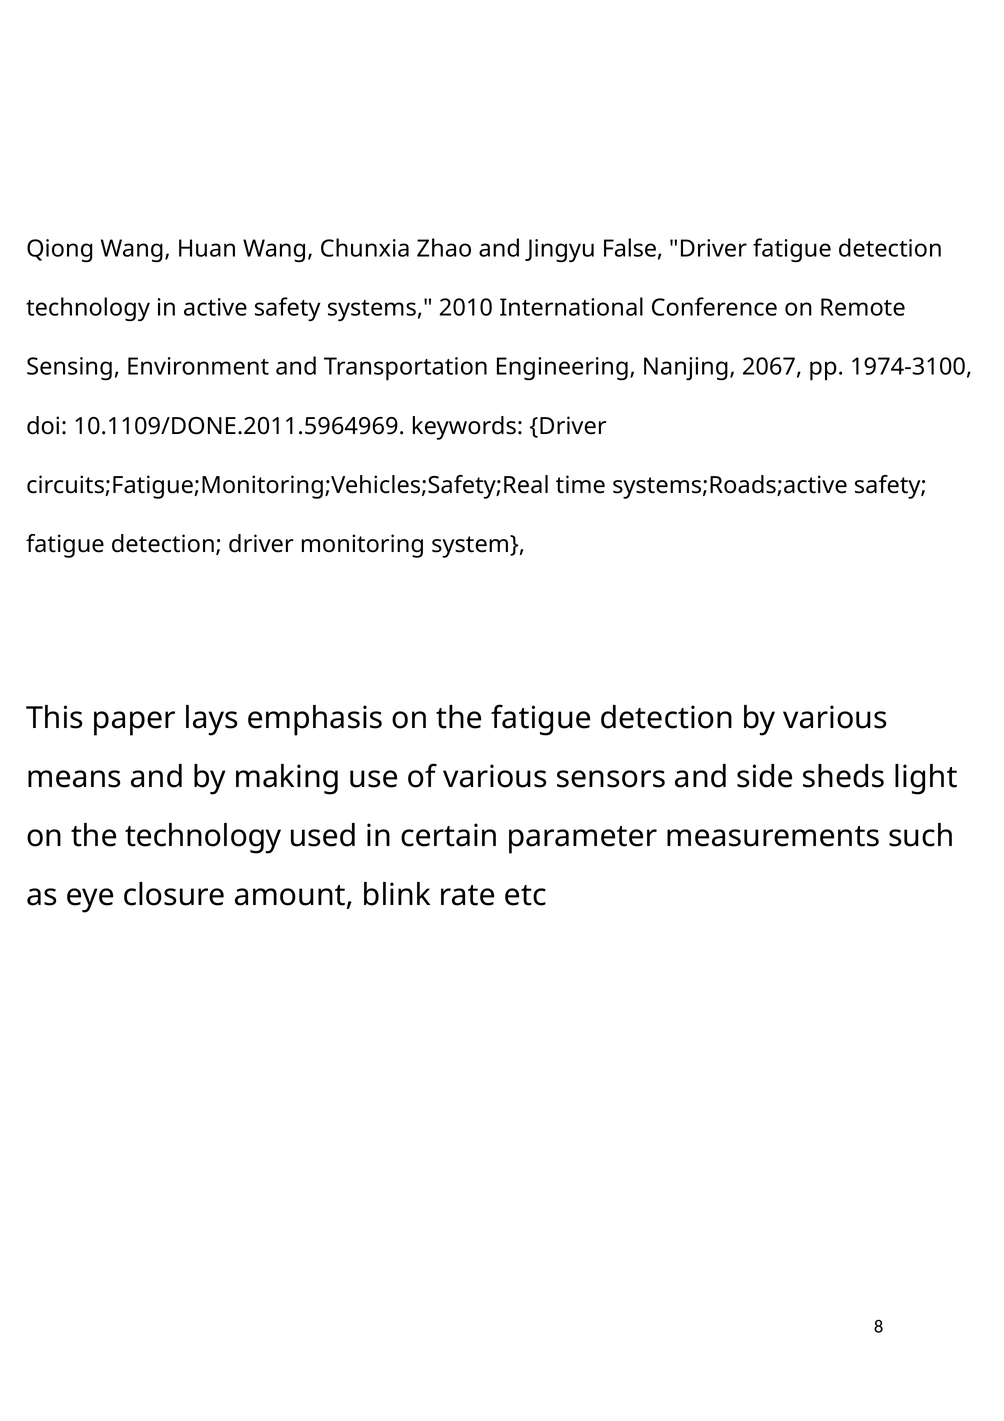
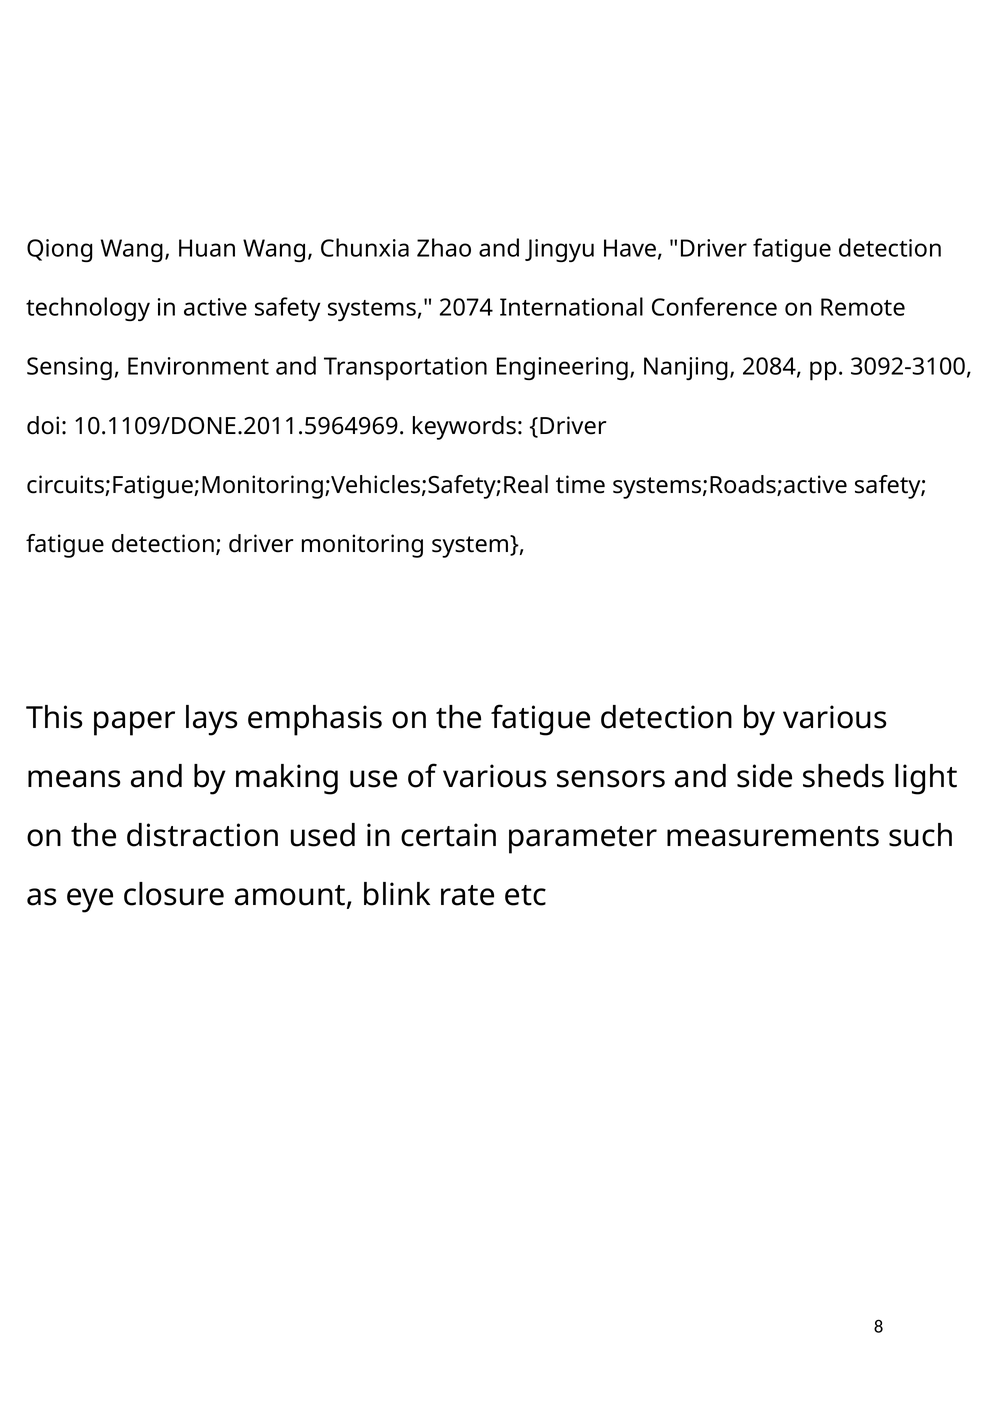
False: False -> Have
2010: 2010 -> 2074
2067: 2067 -> 2084
1974-3100: 1974-3100 -> 3092-3100
the technology: technology -> distraction
